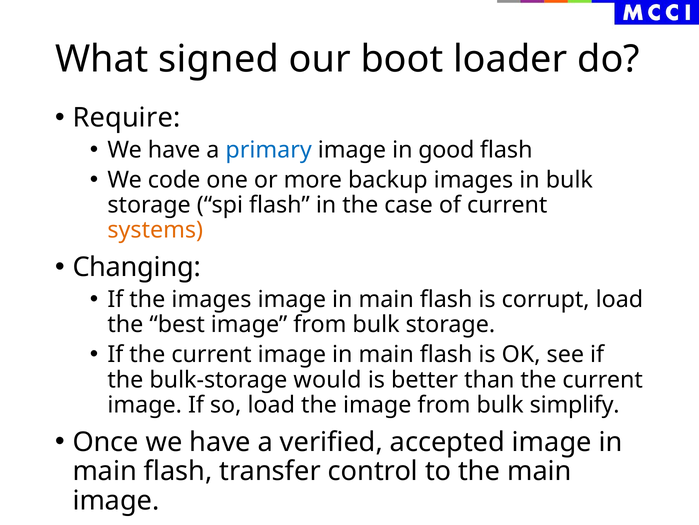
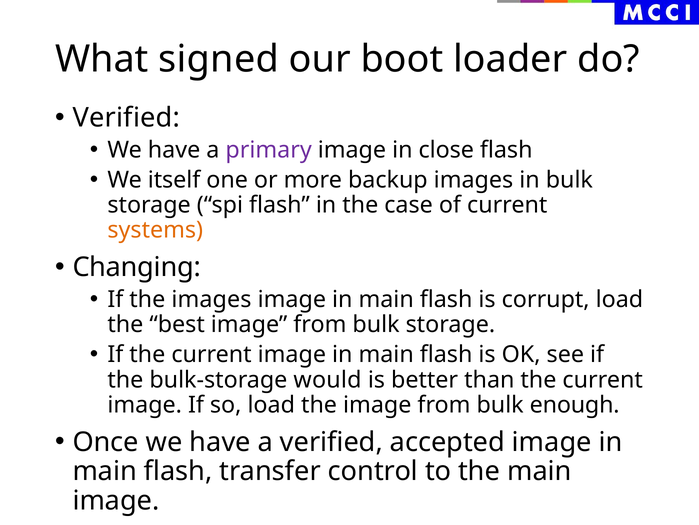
Require at (126, 118): Require -> Verified
primary colour: blue -> purple
good: good -> close
code: code -> itself
simplify: simplify -> enough
